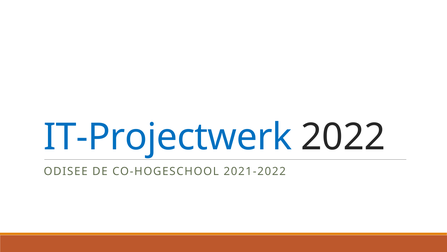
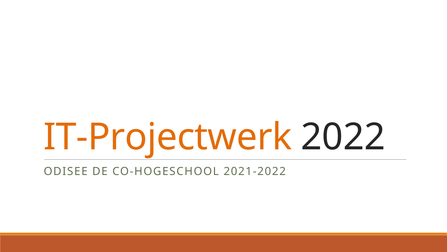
IT-Projectwerk colour: blue -> orange
